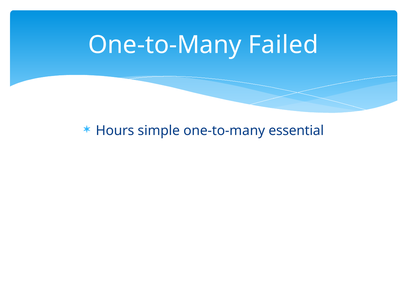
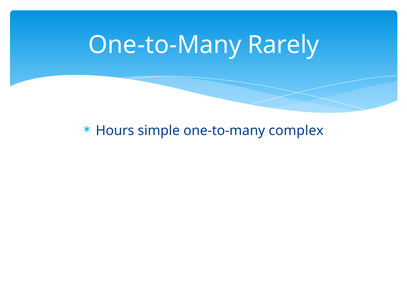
Failed: Failed -> Rarely
essential: essential -> complex
